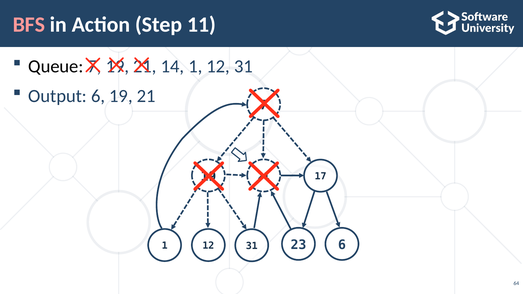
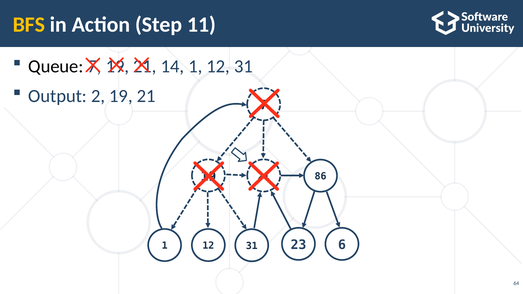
BFS colour: pink -> yellow
Output 6: 6 -> 2
17: 17 -> 86
